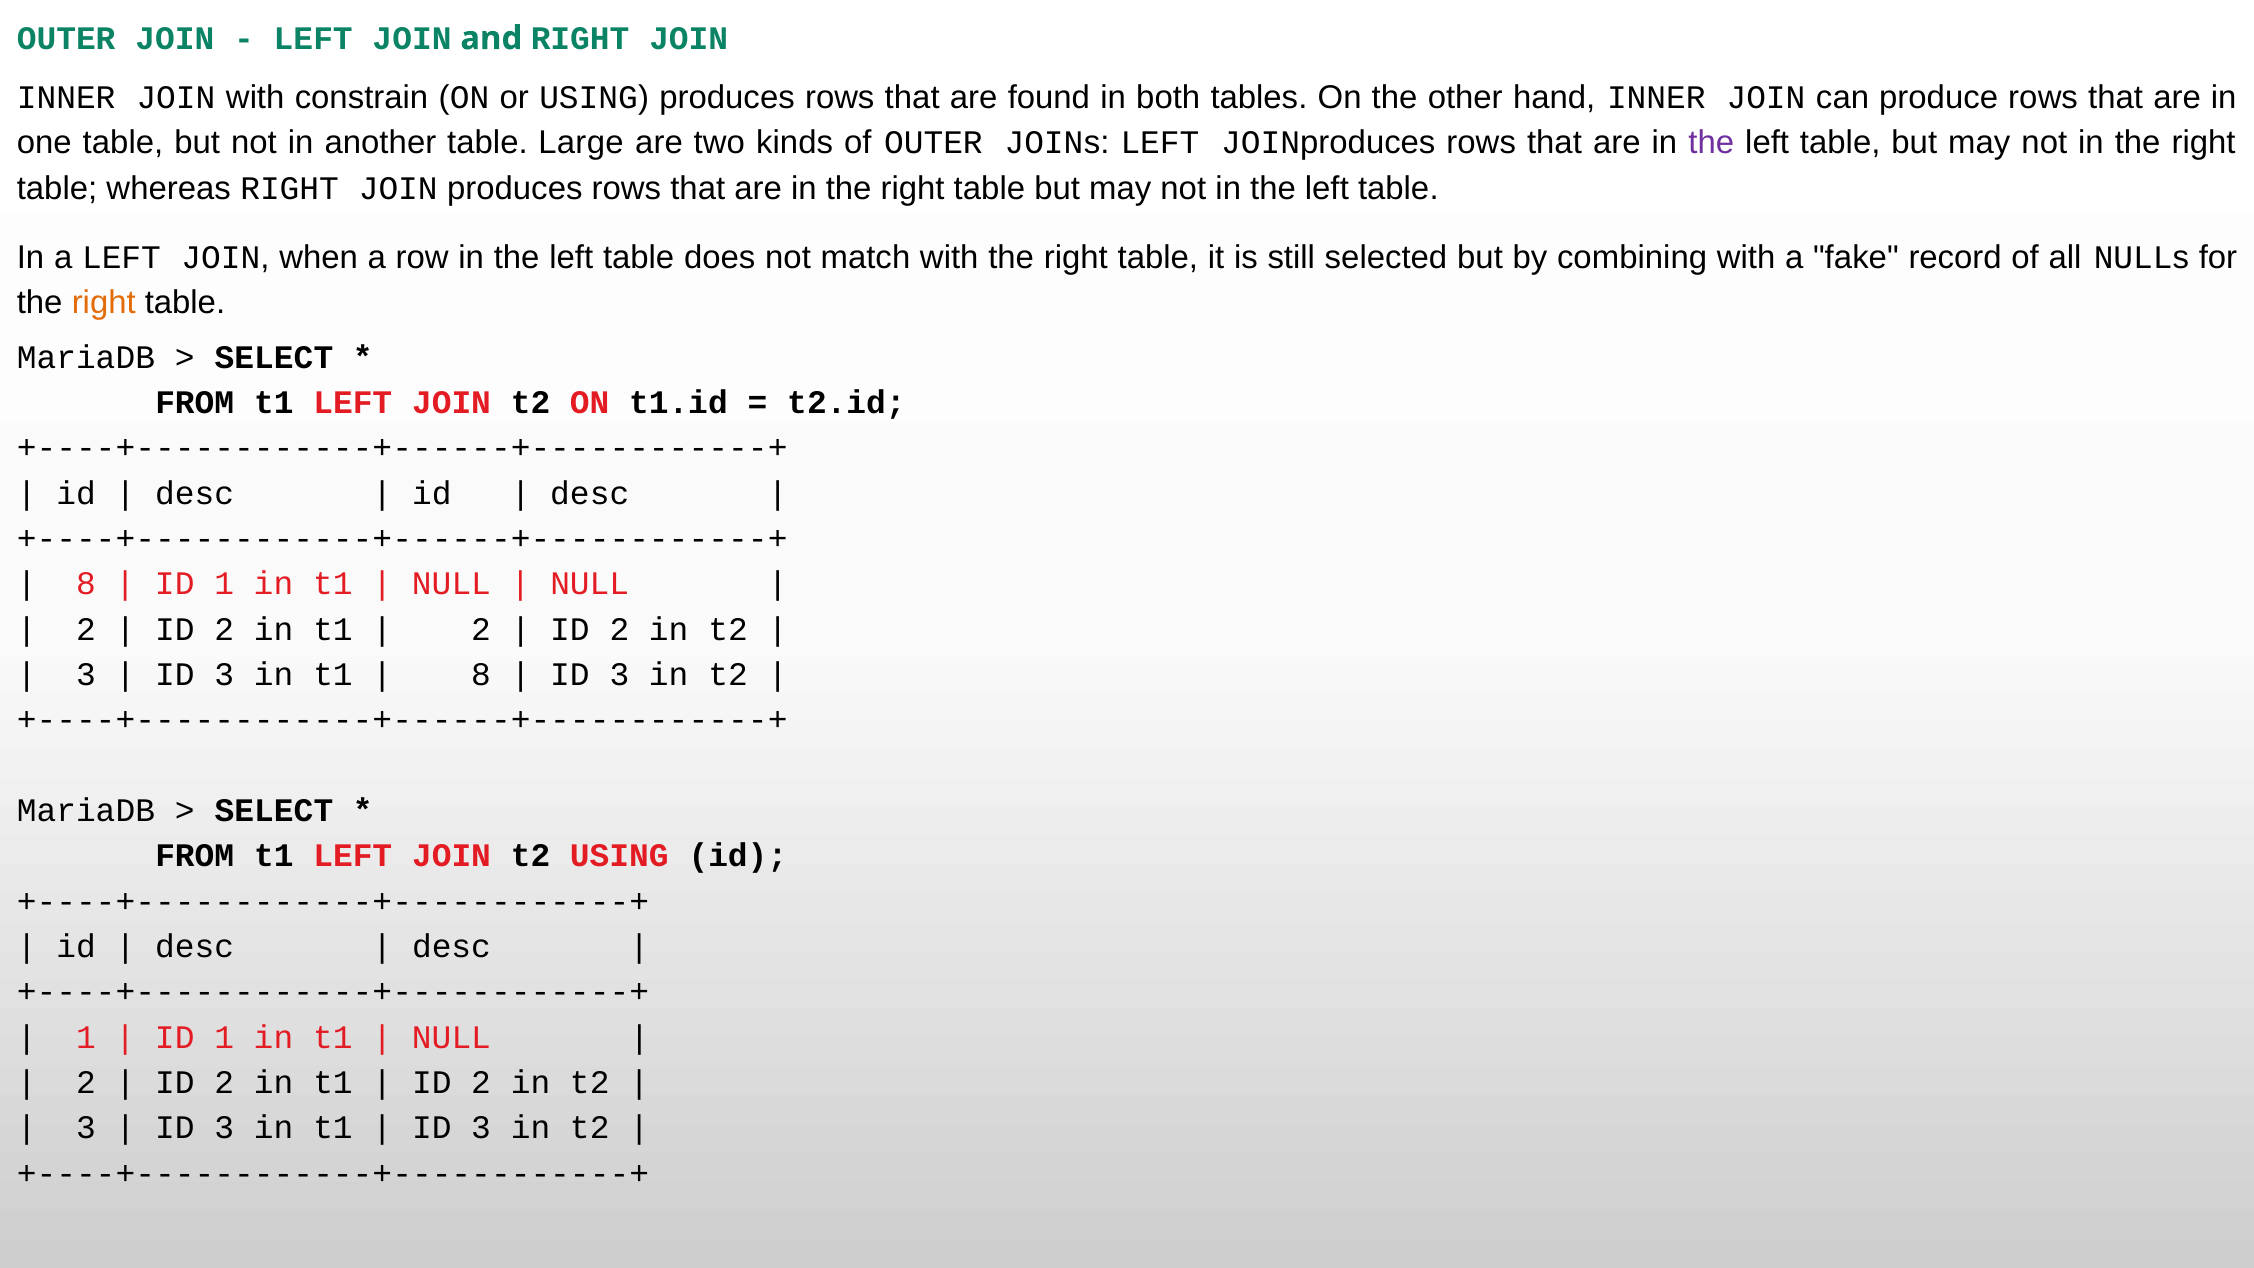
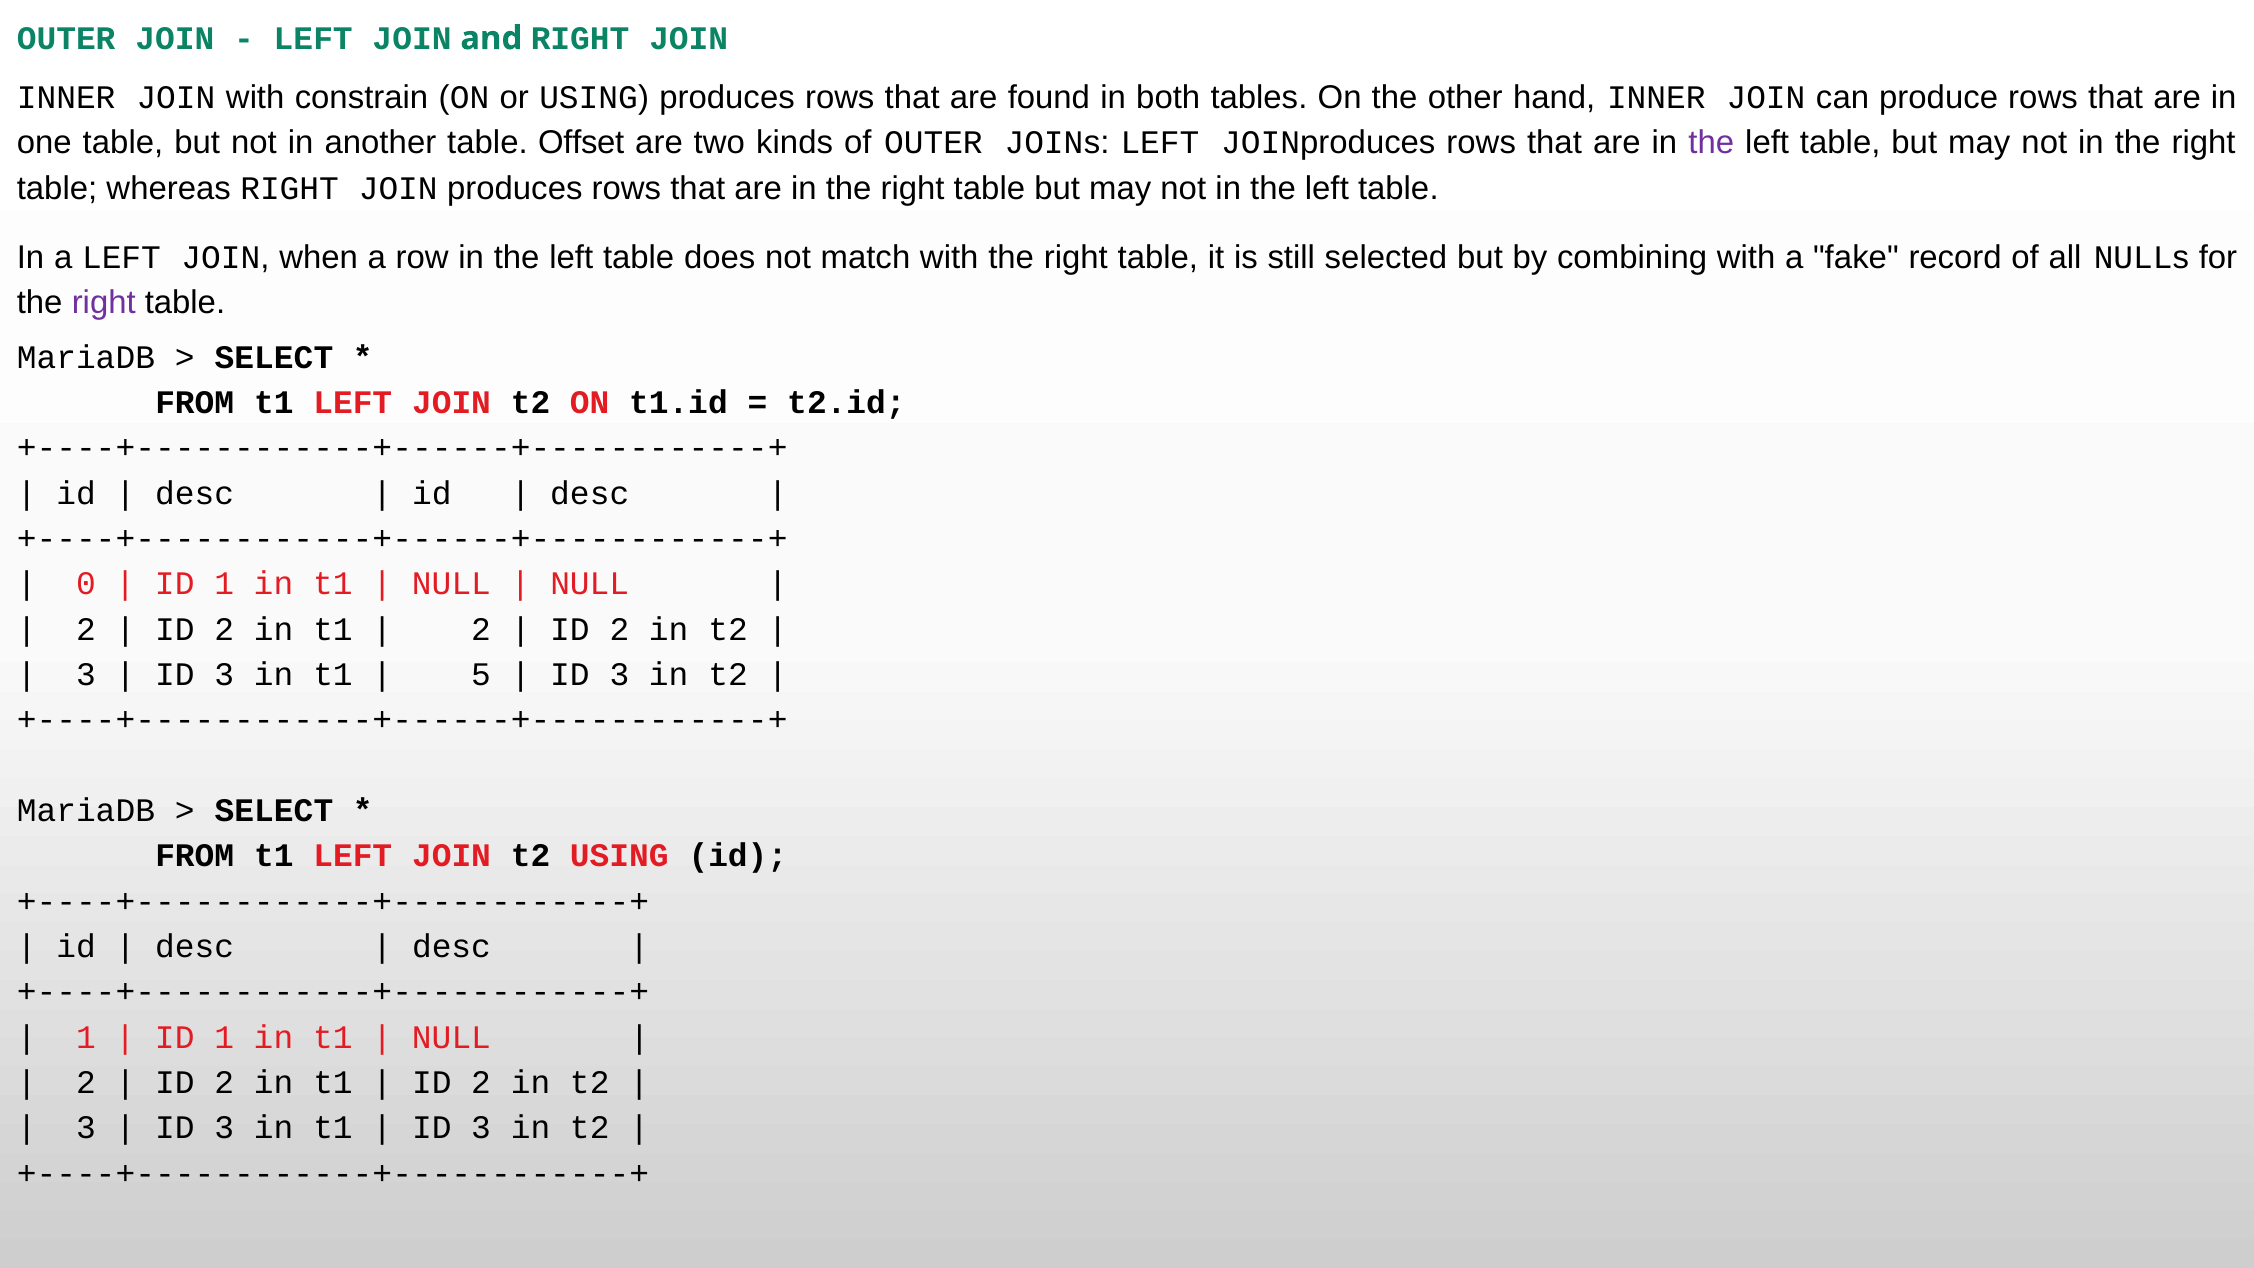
Large: Large -> Offset
right at (104, 303) colour: orange -> purple
8 at (86, 584): 8 -> 0
8 at (481, 675): 8 -> 5
